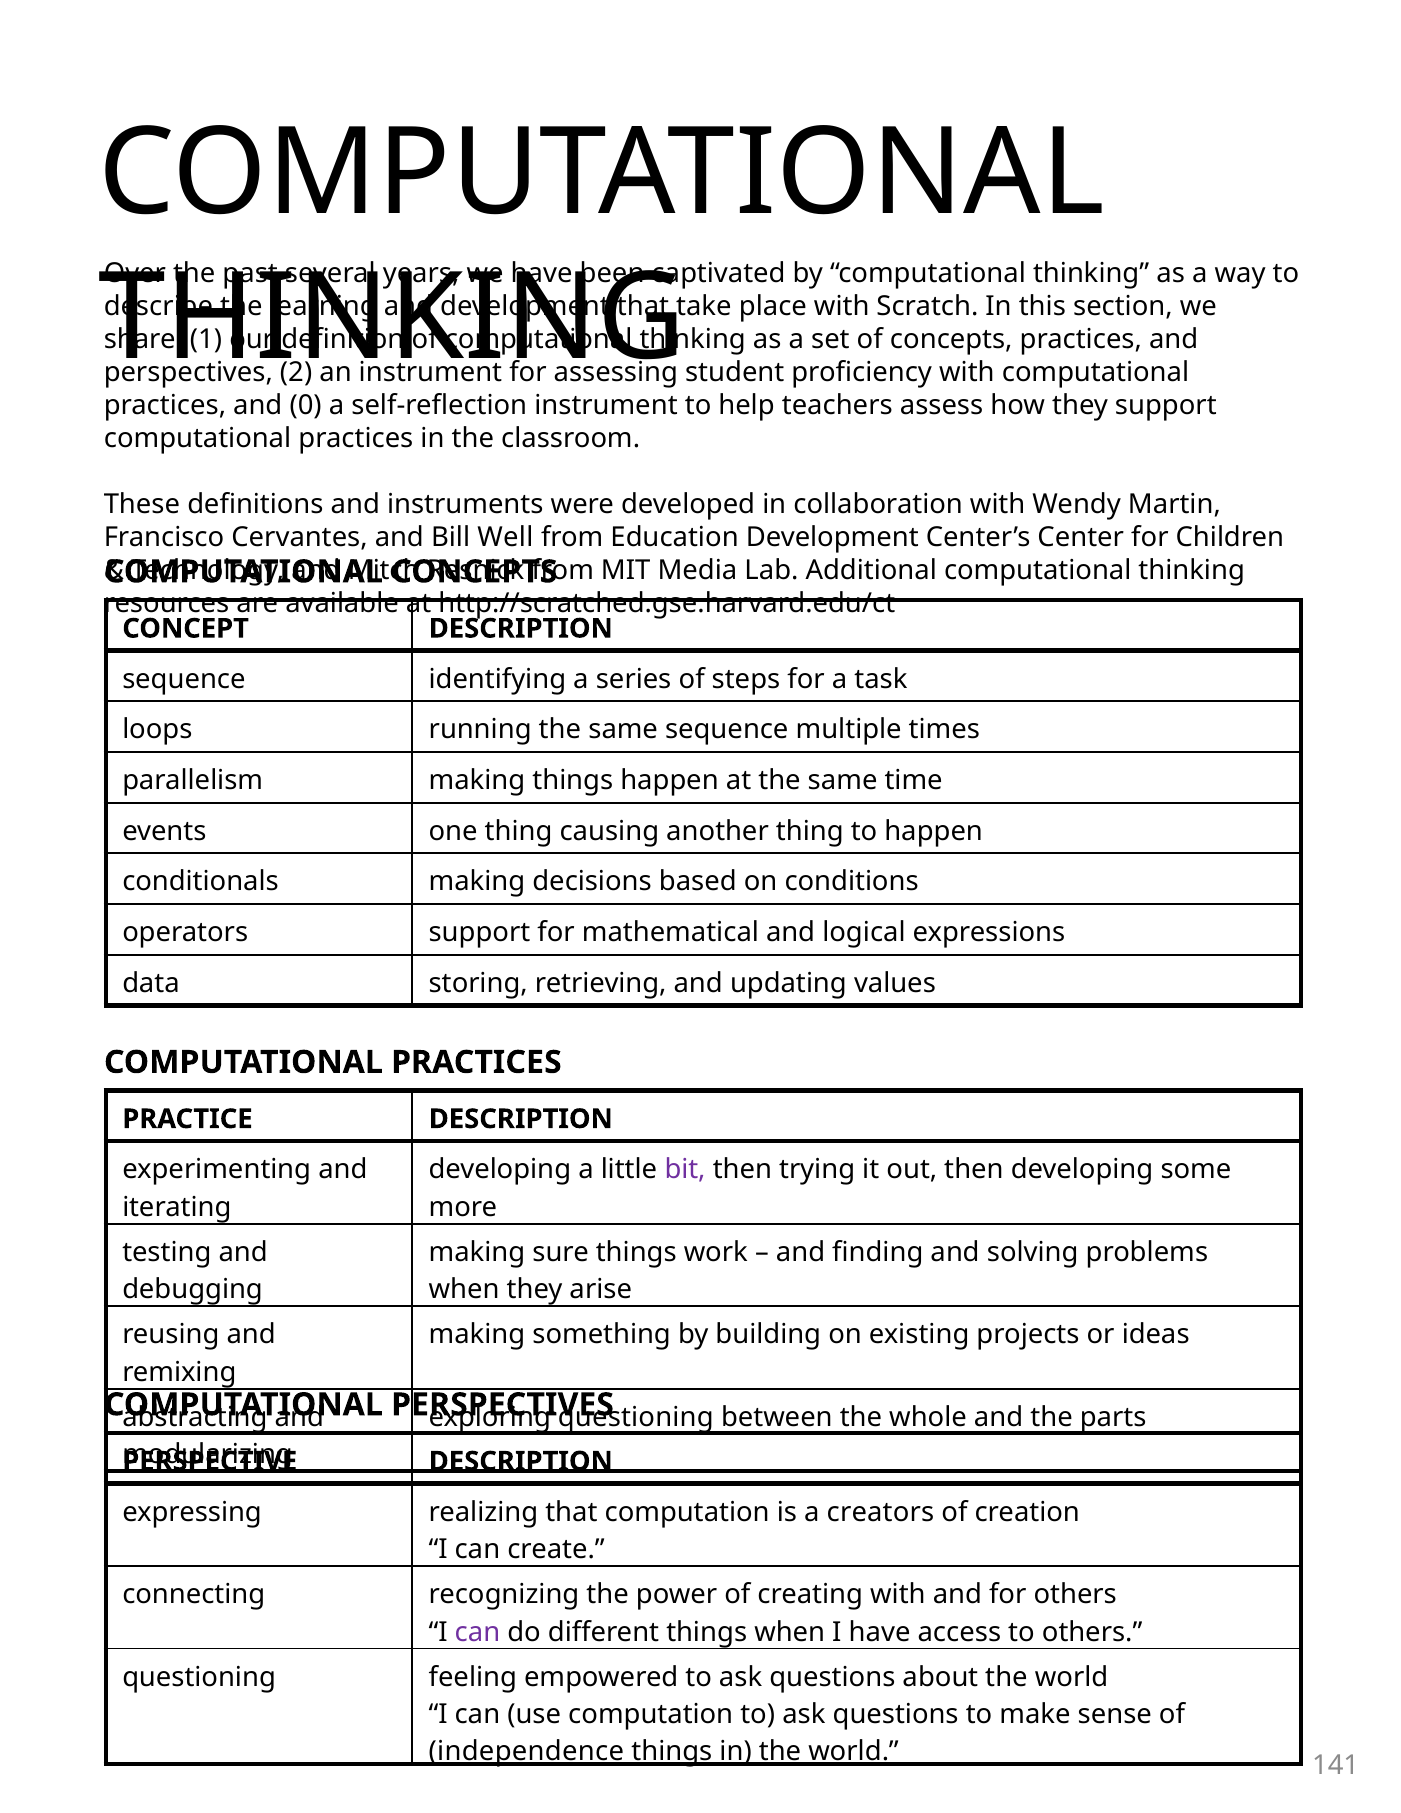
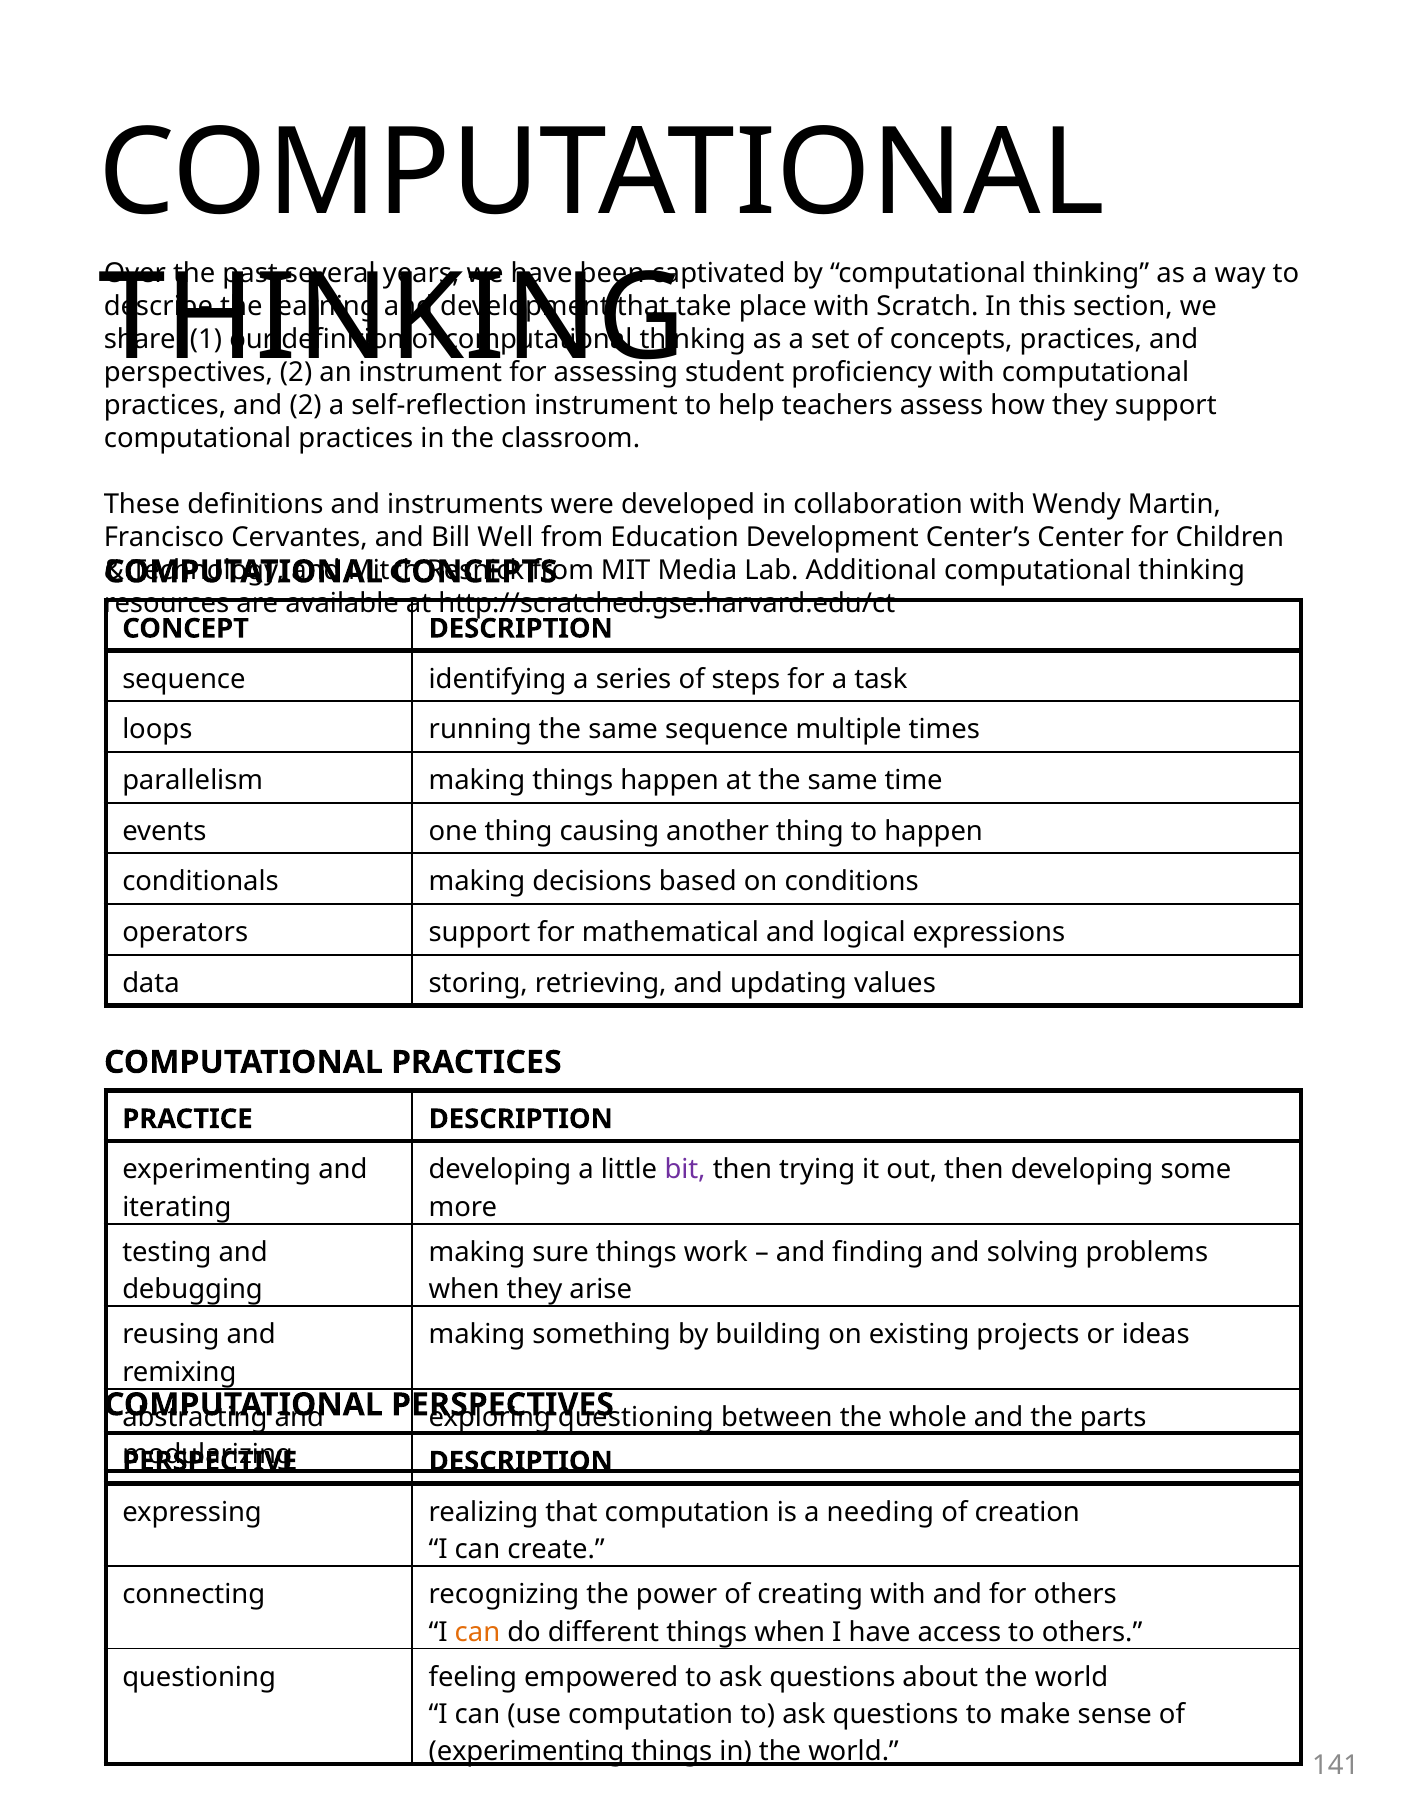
and 0: 0 -> 2
creators: creators -> needing
can at (477, 1632) colour: purple -> orange
independence at (526, 1752): independence -> experimenting
